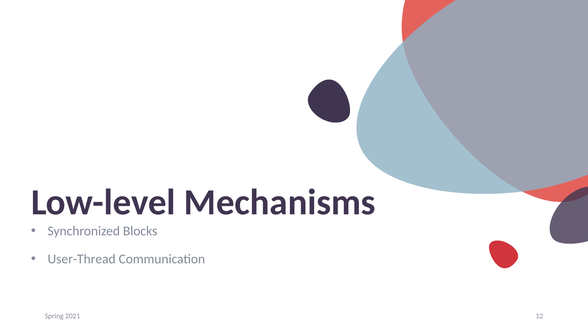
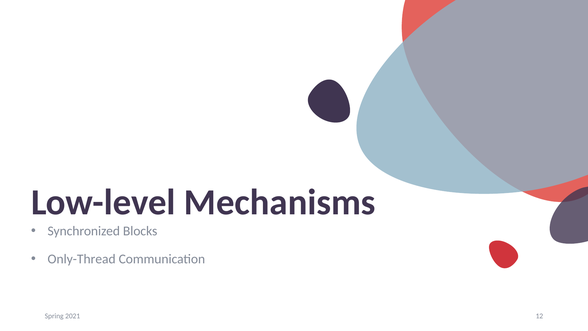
User-Thread: User-Thread -> Only-Thread
